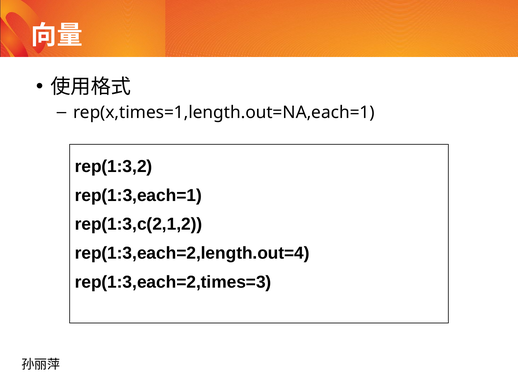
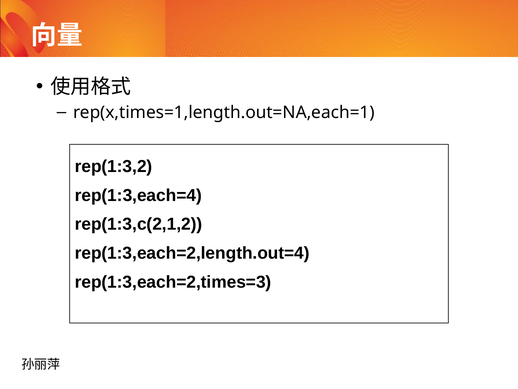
rep(1:3,each=1: rep(1:3,each=1 -> rep(1:3,each=4
